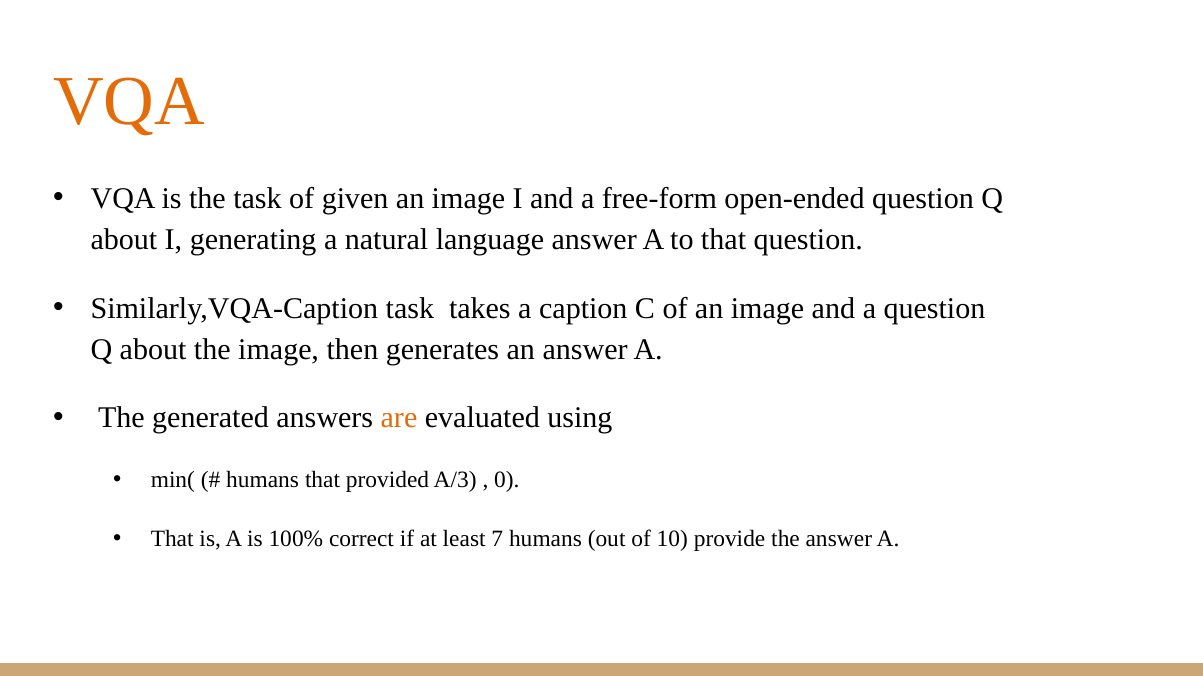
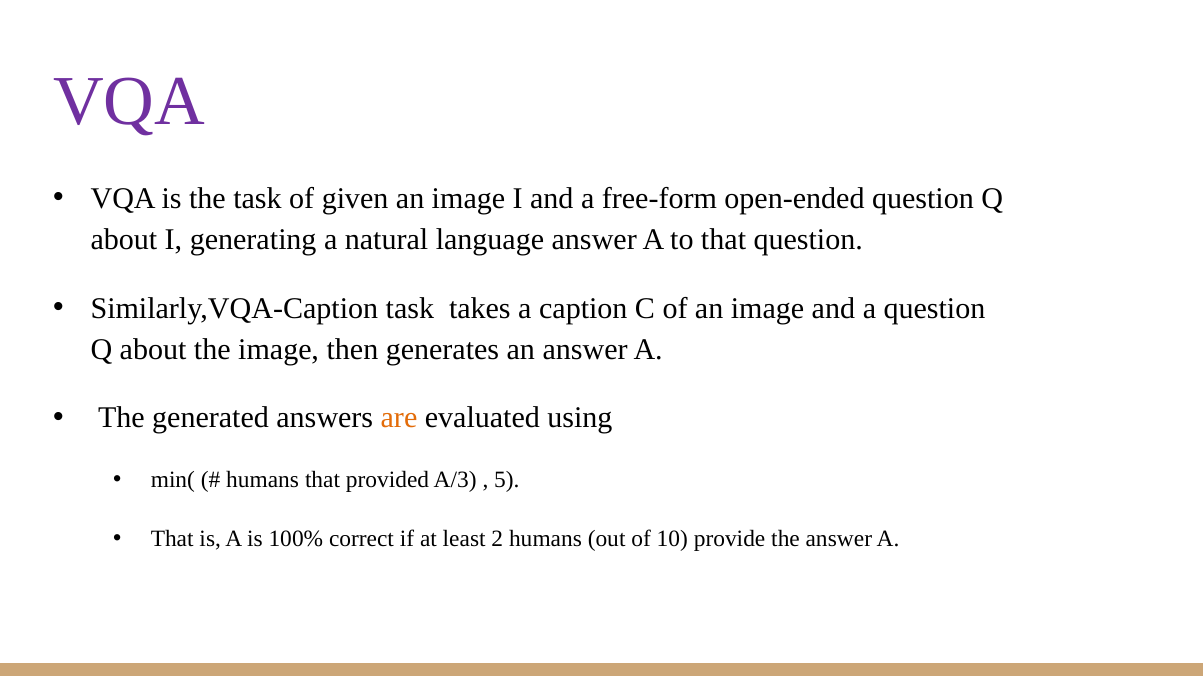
VQA at (129, 102) colour: orange -> purple
0: 0 -> 5
7: 7 -> 2
